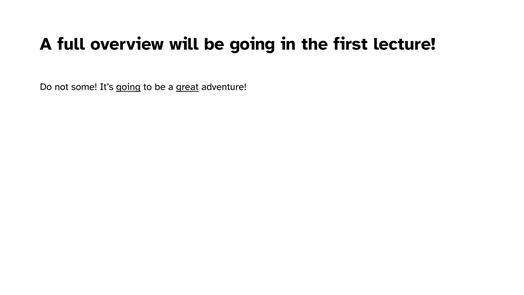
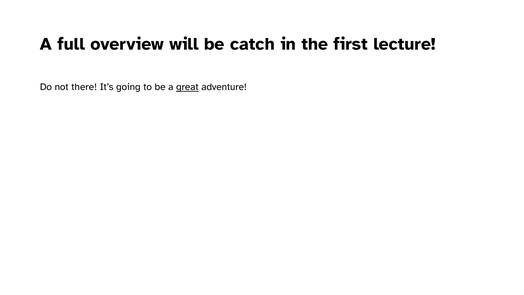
be going: going -> catch
some: some -> there
going at (128, 87) underline: present -> none
